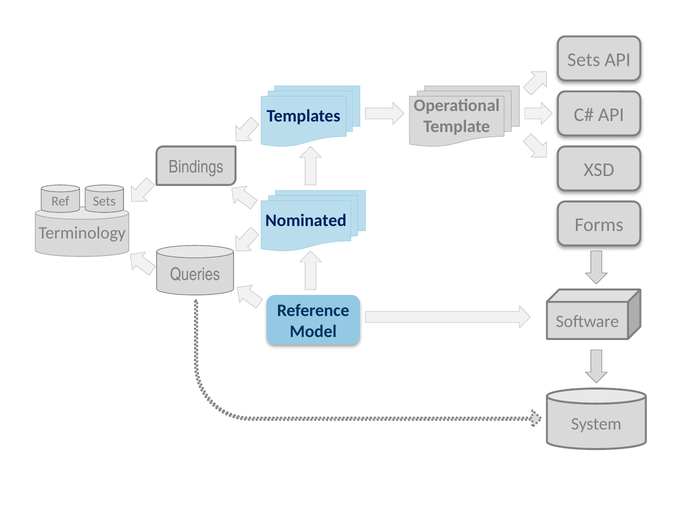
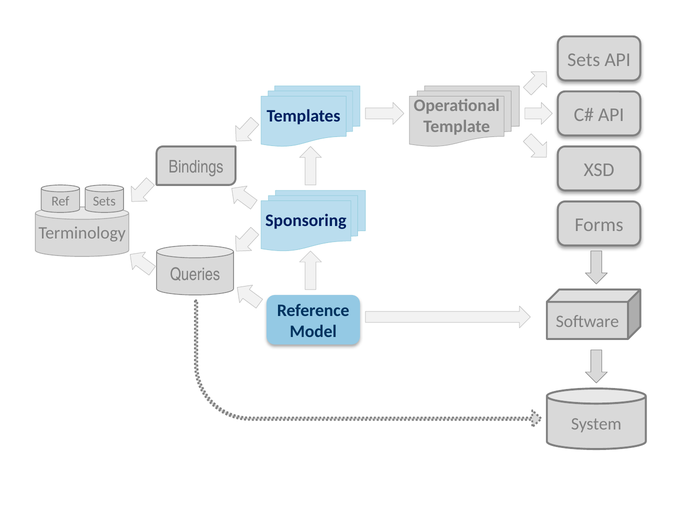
Nominated: Nominated -> Sponsoring
